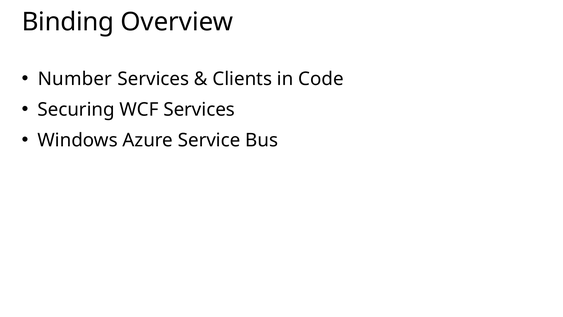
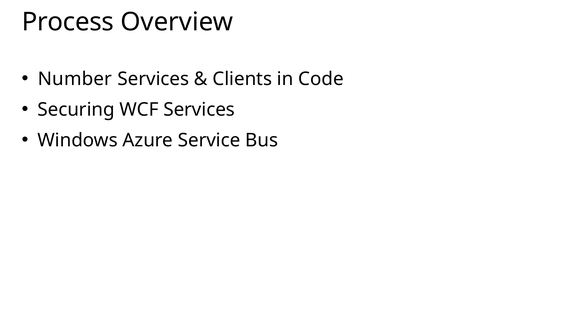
Binding: Binding -> Process
